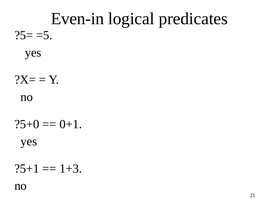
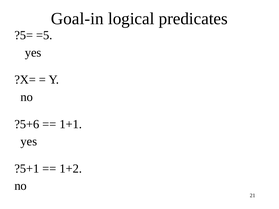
Even-in: Even-in -> Goal-in
?5+0: ?5+0 -> ?5+6
0+1: 0+1 -> 1+1
1+3: 1+3 -> 1+2
